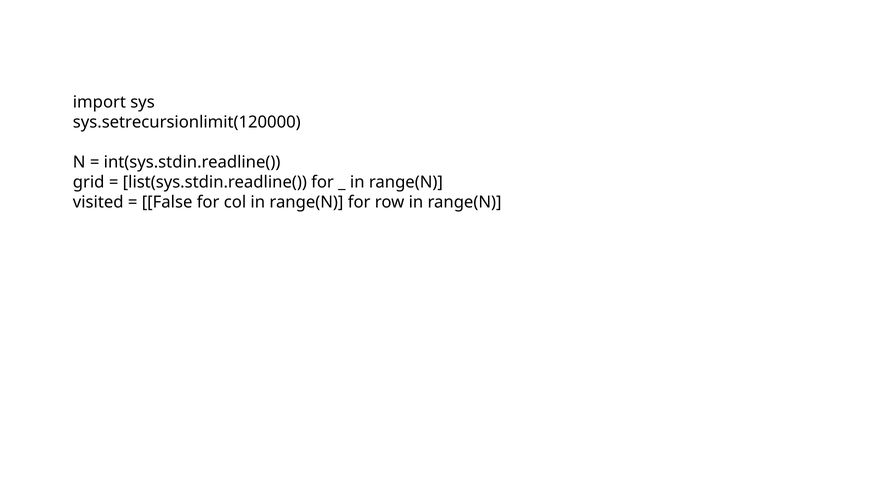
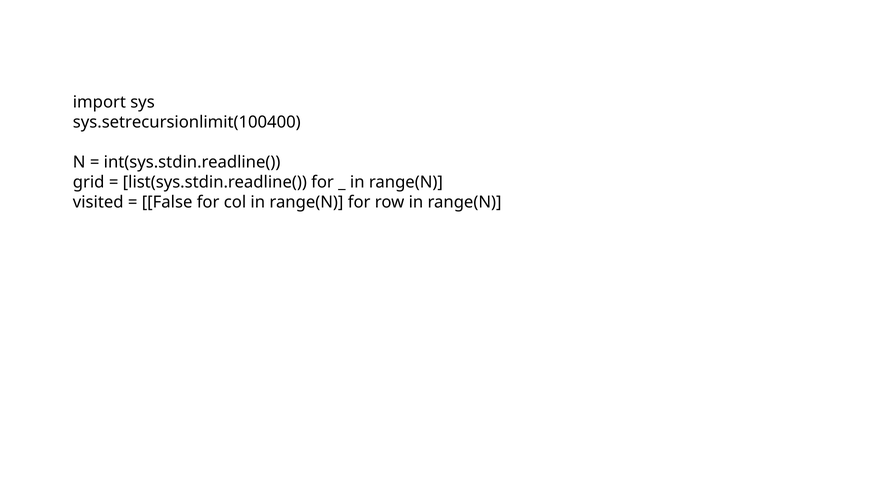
sys.setrecursionlimit(120000: sys.setrecursionlimit(120000 -> sys.setrecursionlimit(100400
